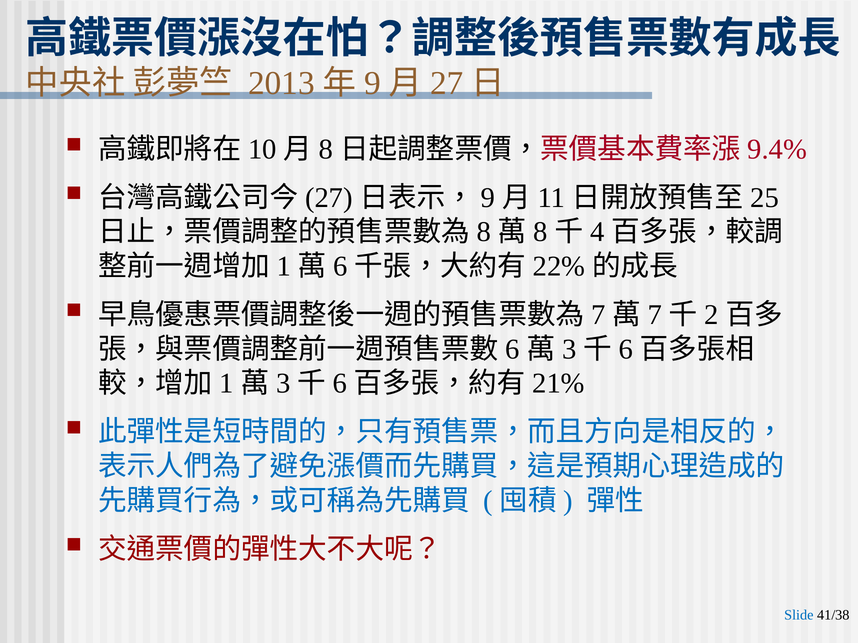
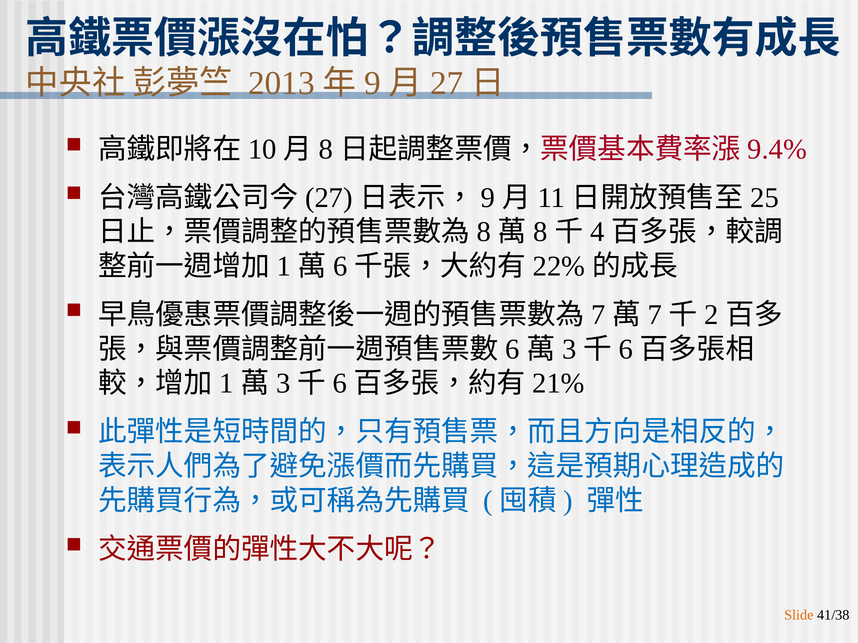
Slide colour: blue -> orange
